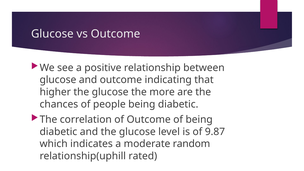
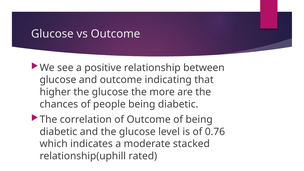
9.87: 9.87 -> 0.76
random: random -> stacked
